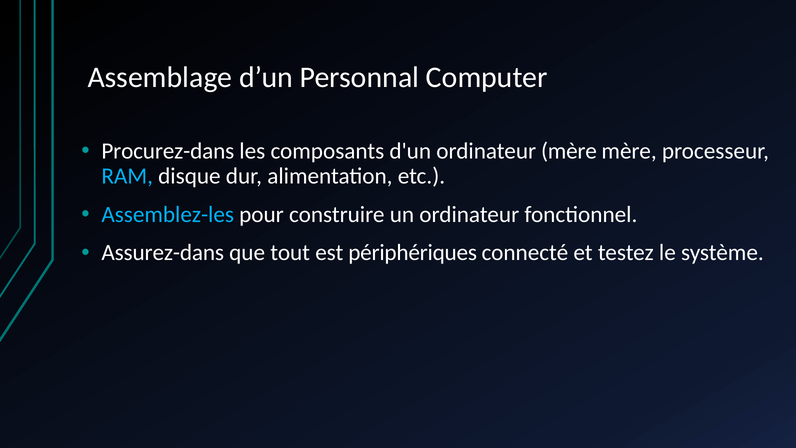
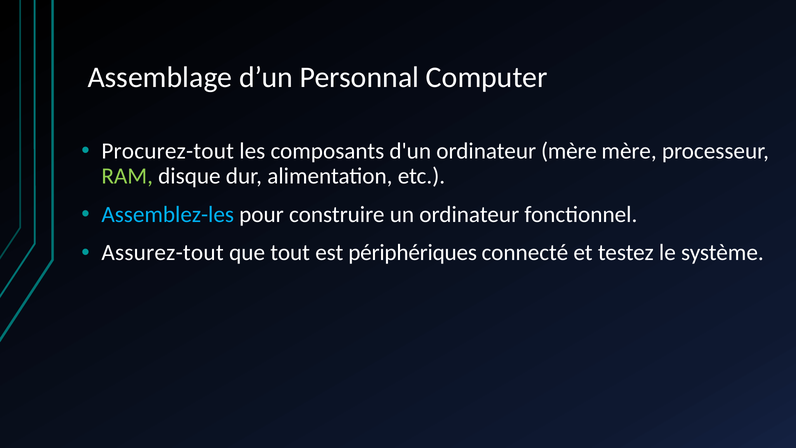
Procurez-dans: Procurez-dans -> Procurez-tout
RAM colour: light blue -> light green
Assurez-dans: Assurez-dans -> Assurez-tout
